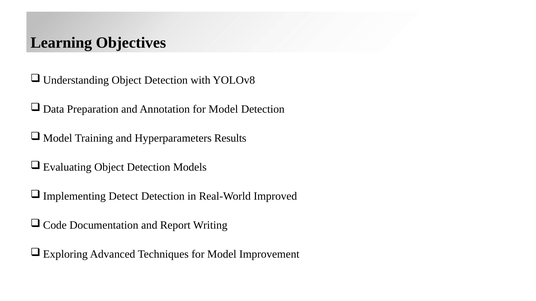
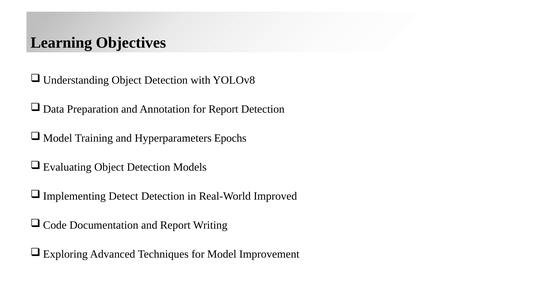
Annotation for Model: Model -> Report
Results: Results -> Epochs
